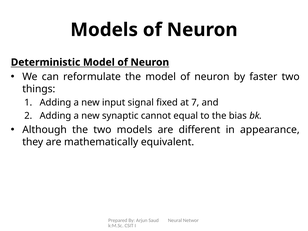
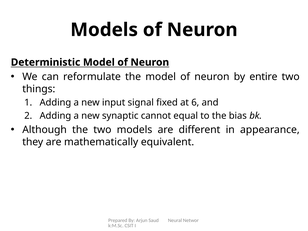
faster: faster -> entire
7: 7 -> 6
